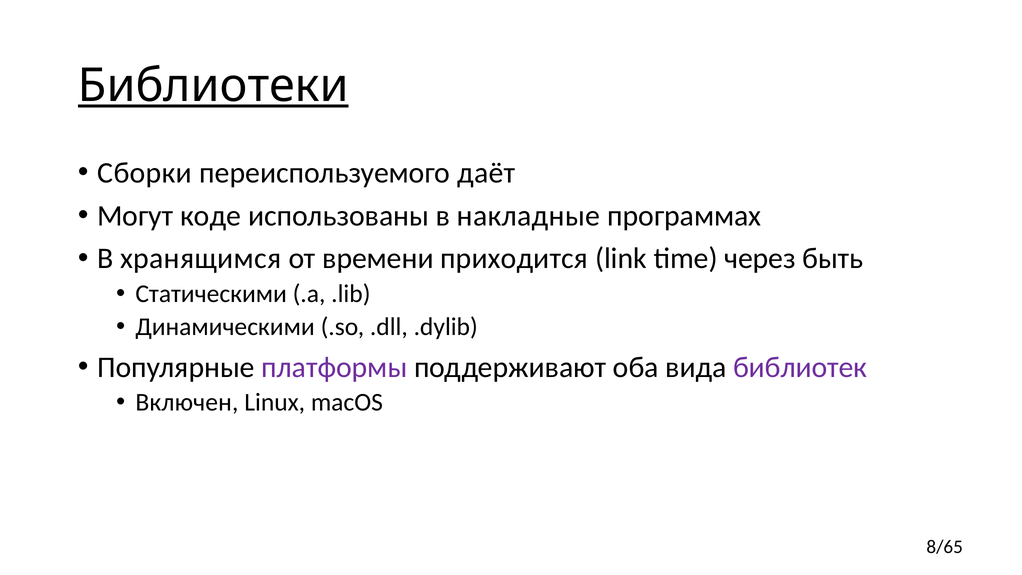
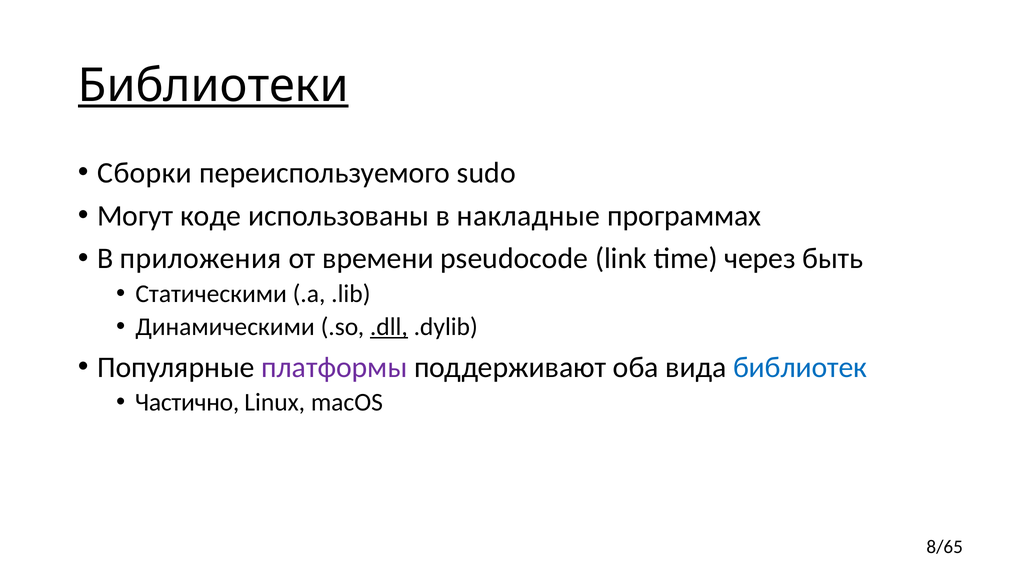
даёт: даёт -> sudo
хранящимся: хранящимся -> приложения
приходится: приходится -> pseudocode
.dll underline: none -> present
библиотек colour: purple -> blue
Включен: Включен -> Частично
